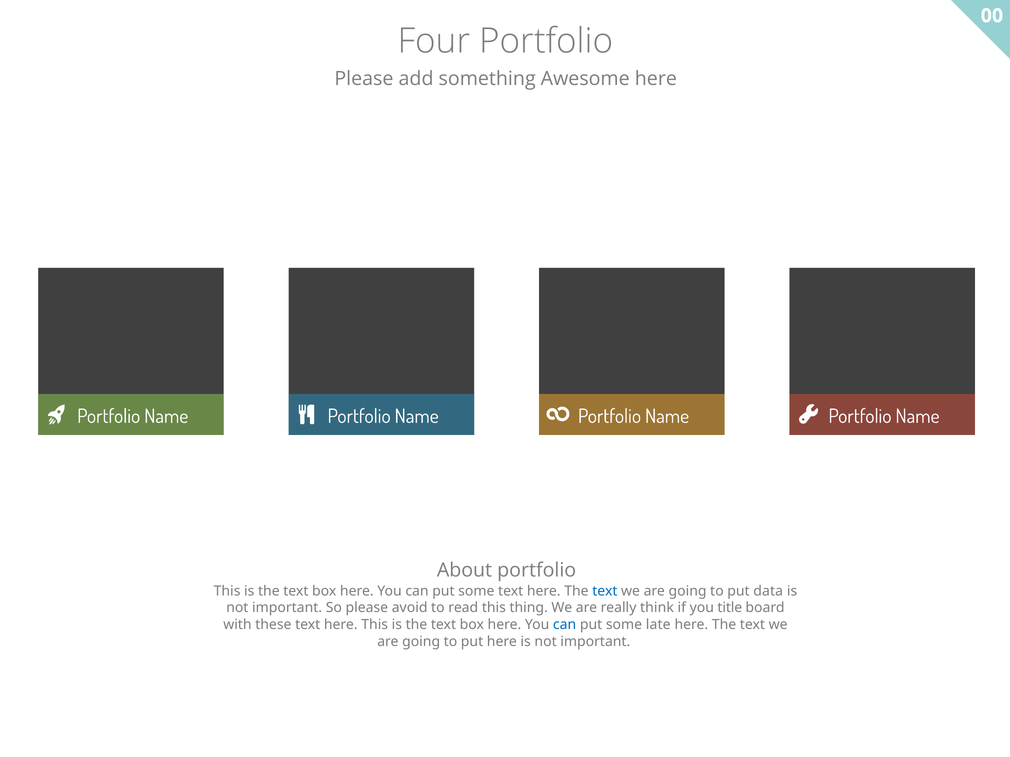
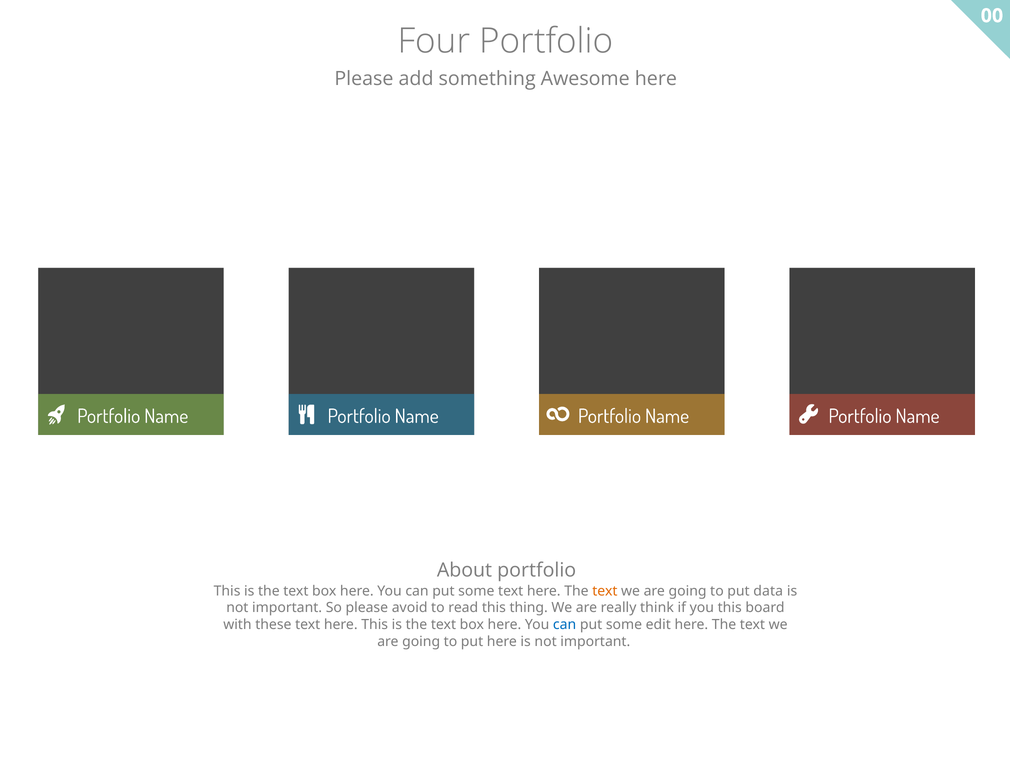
text at (605, 591) colour: blue -> orange
you title: title -> this
late: late -> edit
